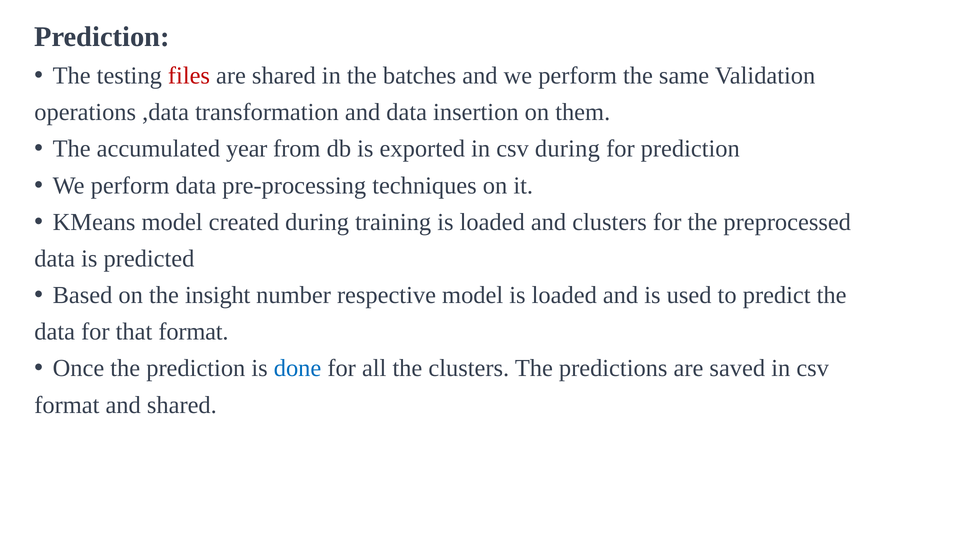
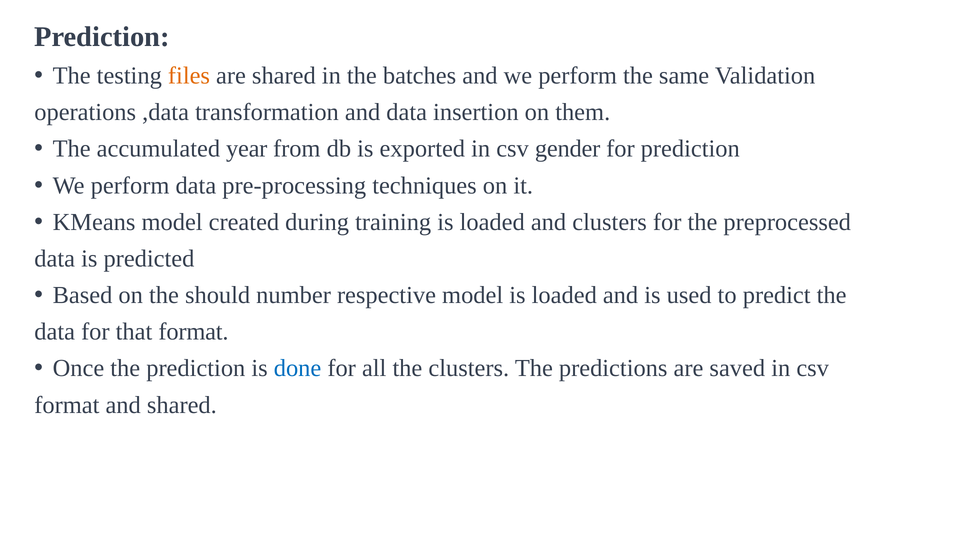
files colour: red -> orange
csv during: during -> gender
insight: insight -> should
